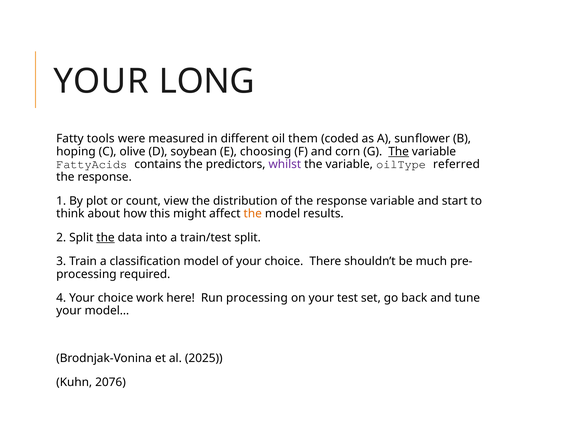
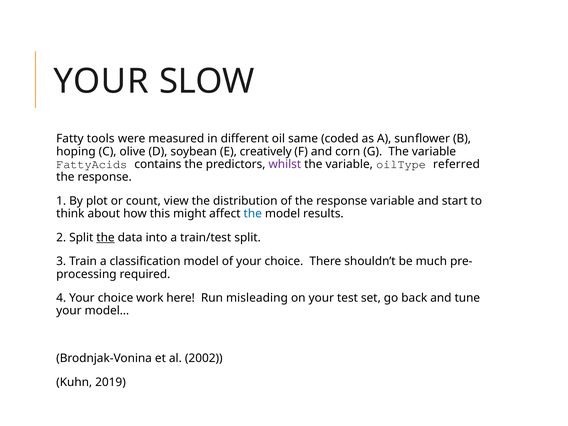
LONG: LONG -> SLOW
them: them -> same
choosing: choosing -> creatively
The at (399, 151) underline: present -> none
the at (253, 214) colour: orange -> blue
Run processing: processing -> misleading
2025: 2025 -> 2002
2076: 2076 -> 2019
